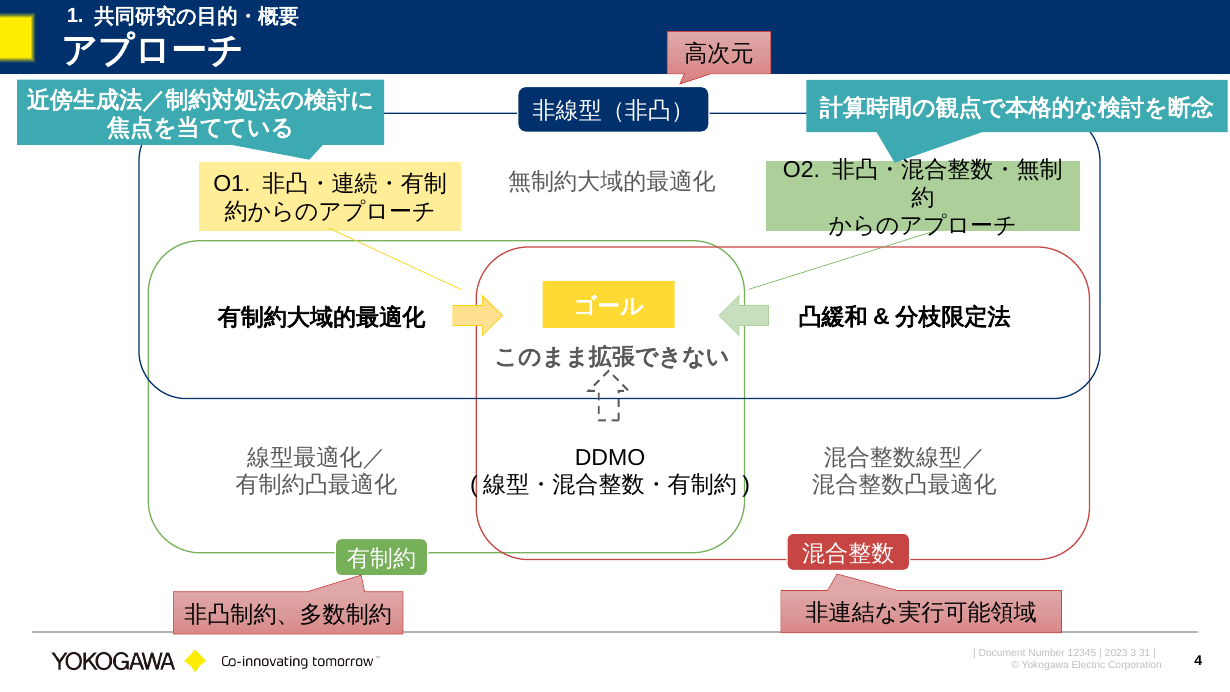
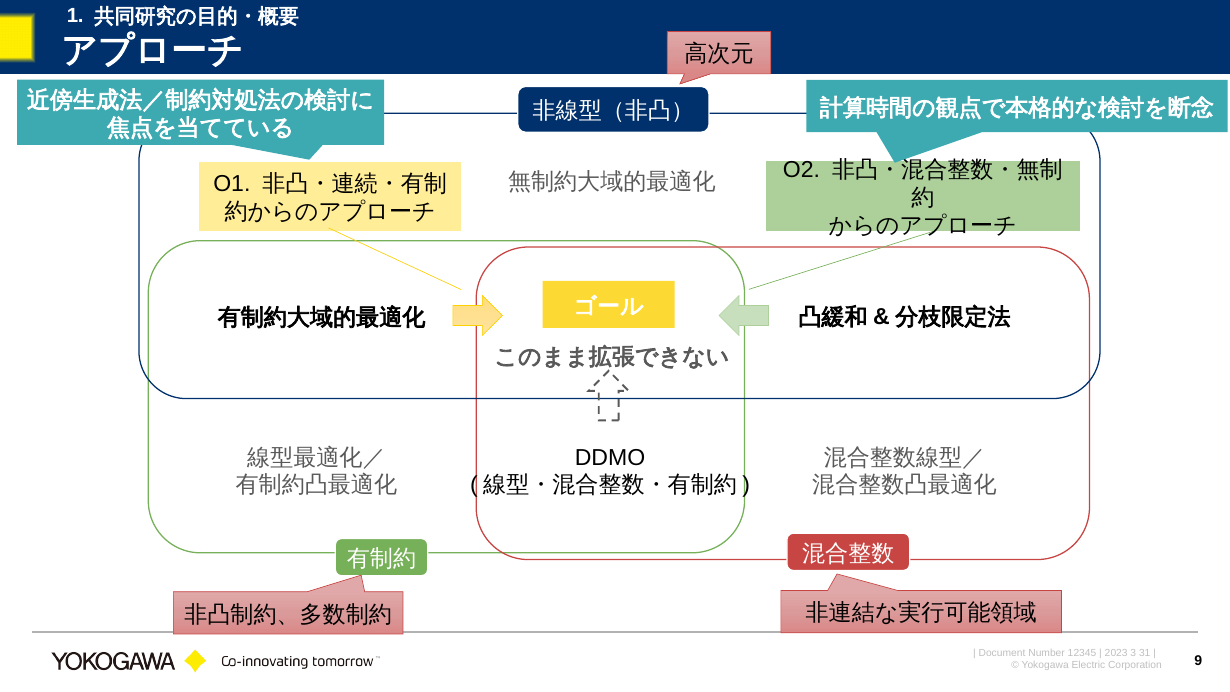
4: 4 -> 9
